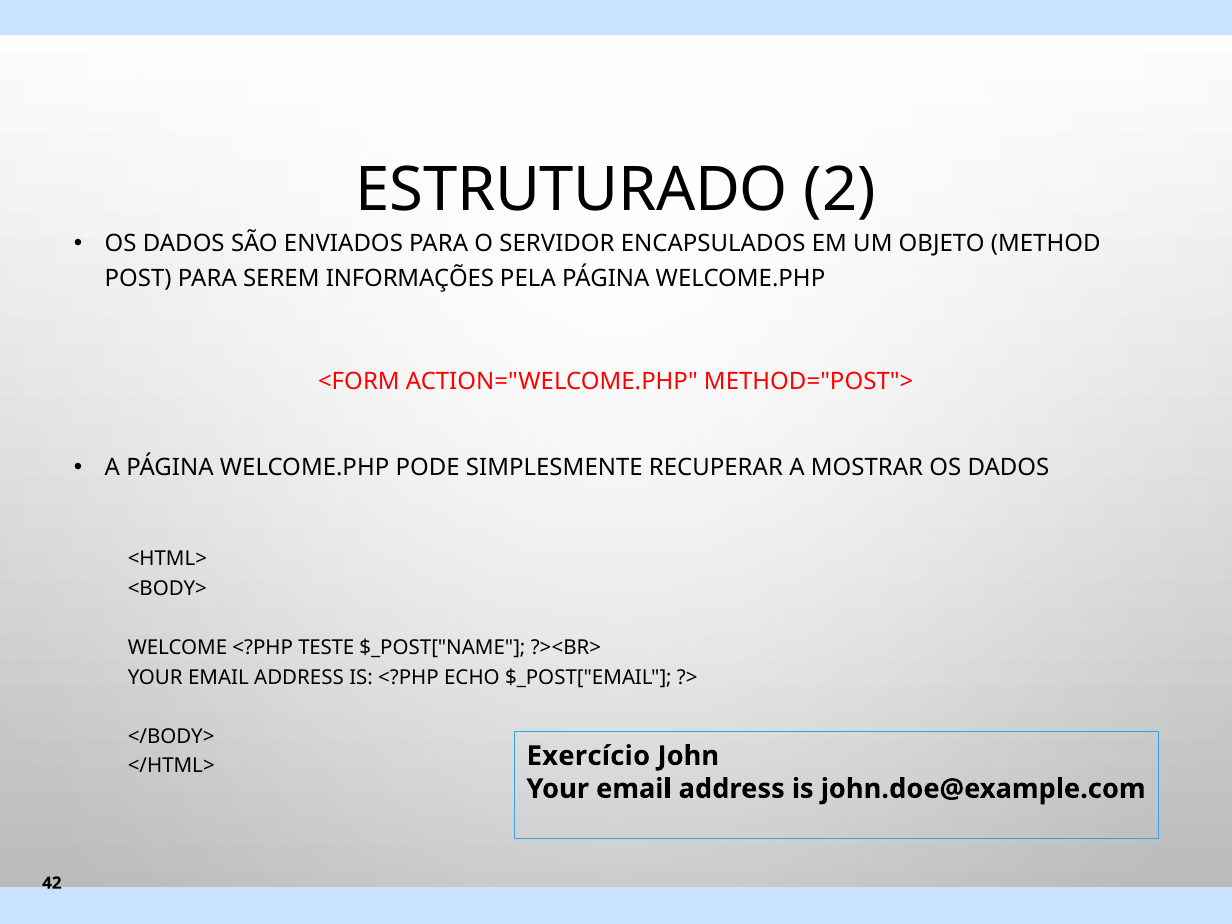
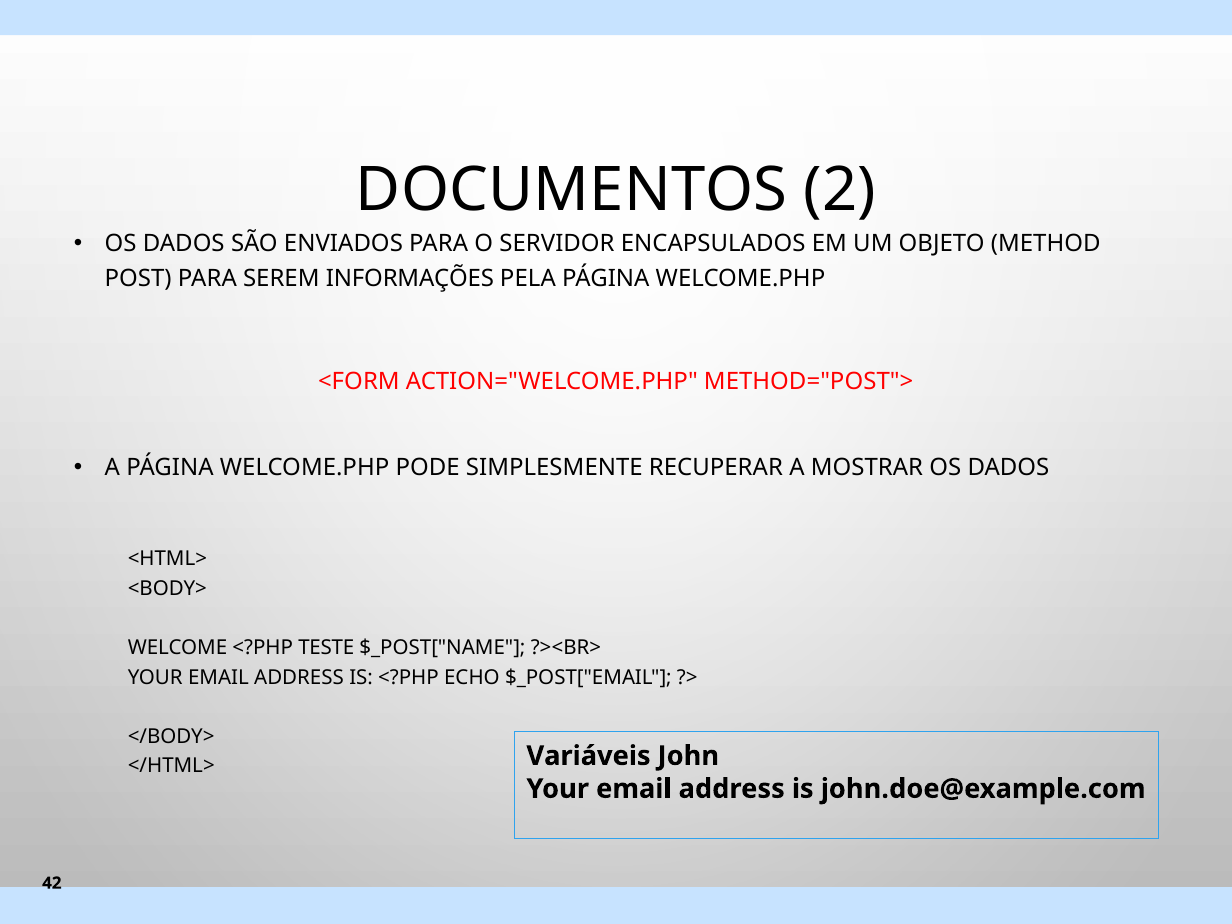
ESTRUTURADO: ESTRUTURADO -> DOCUMENTOS
Exercício: Exercício -> Variáveis
